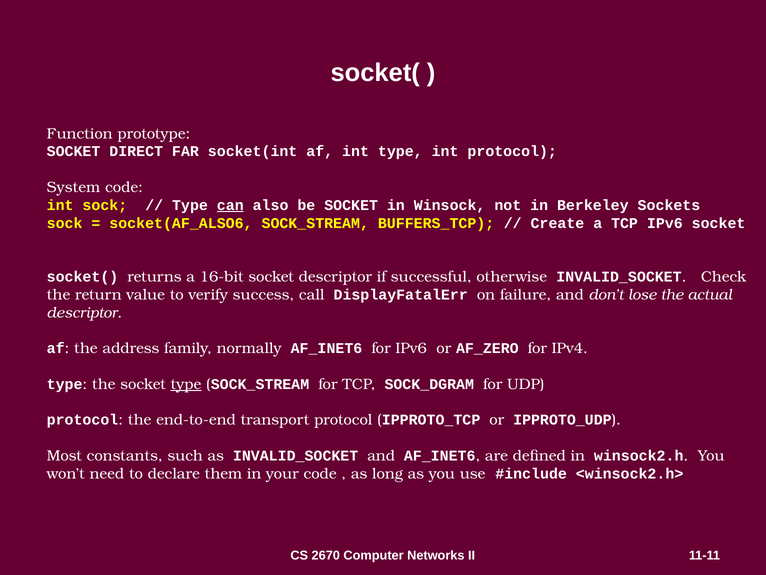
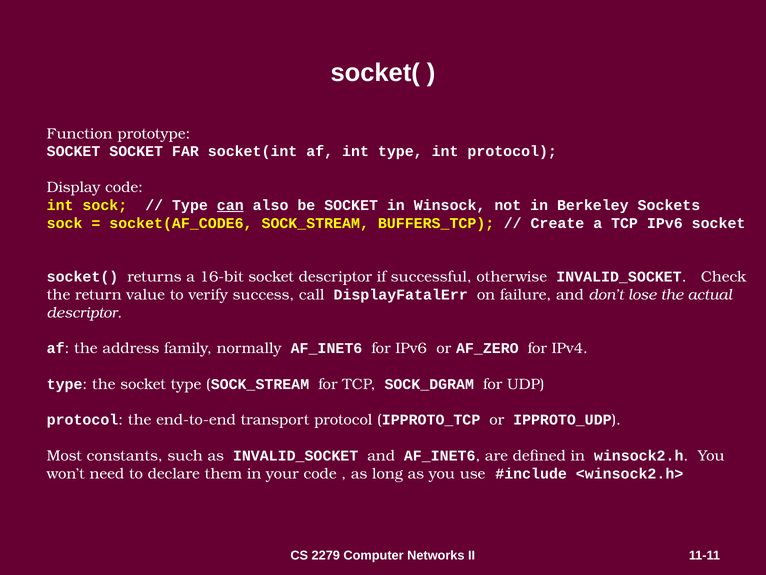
SOCKET DIRECT: DIRECT -> SOCKET
System: System -> Display
socket(AF_ALSO6: socket(AF_ALSO6 -> socket(AF_CODE6
type at (186, 384) underline: present -> none
2670: 2670 -> 2279
